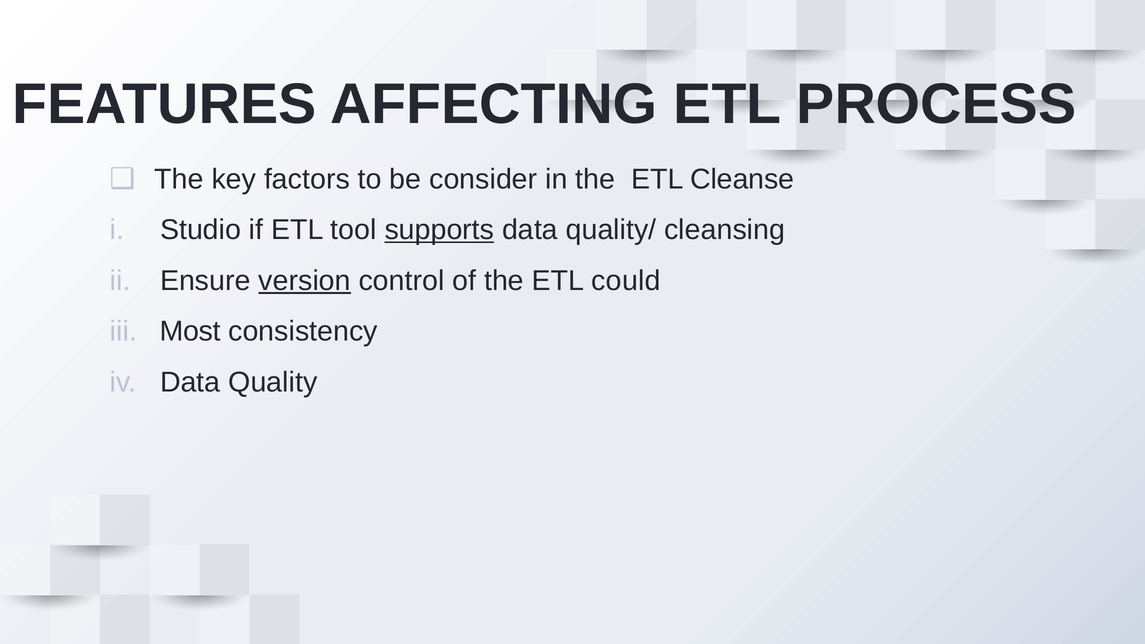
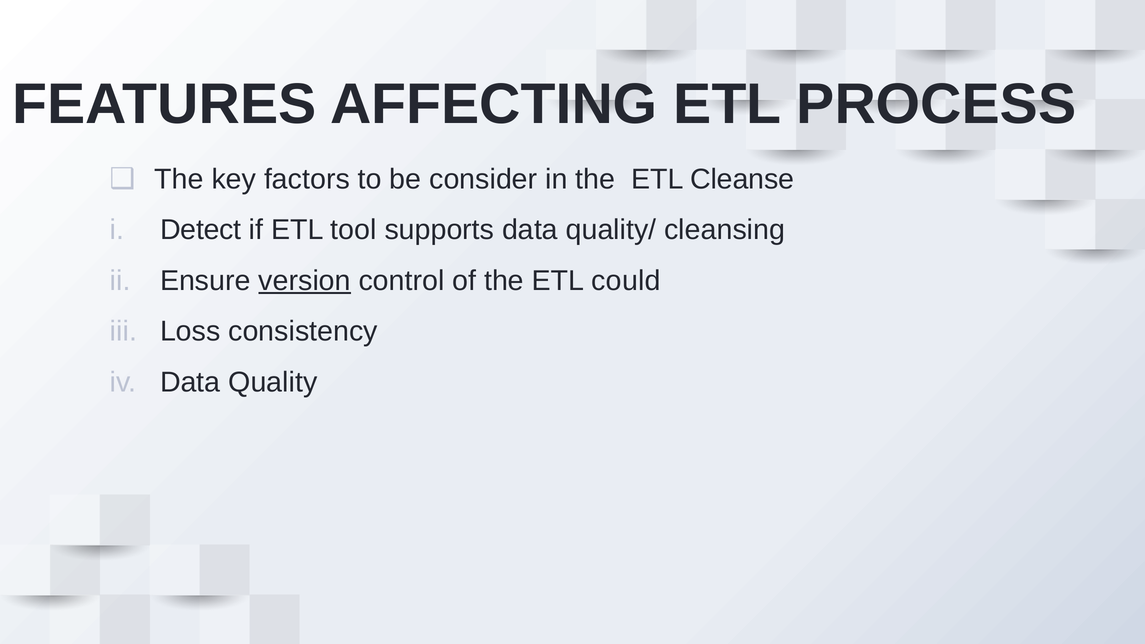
Studio: Studio -> Detect
supports underline: present -> none
Most: Most -> Loss
